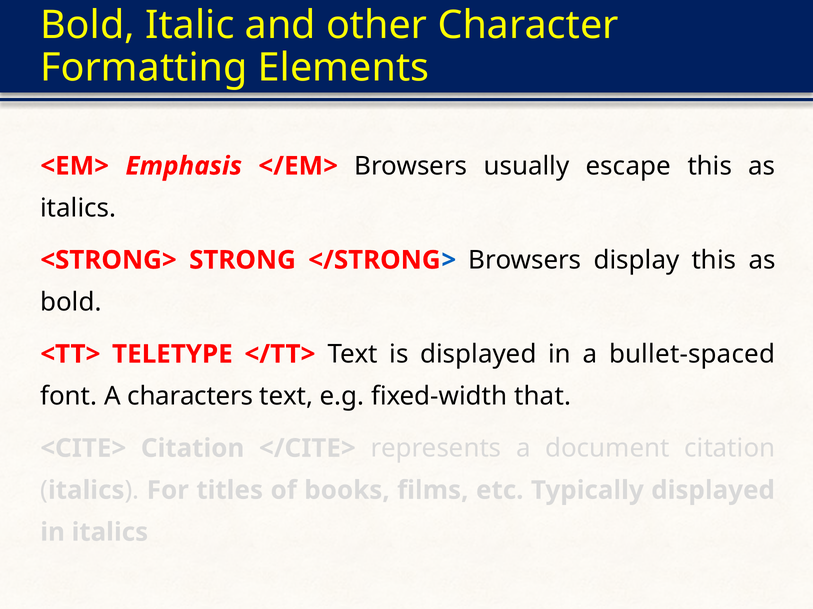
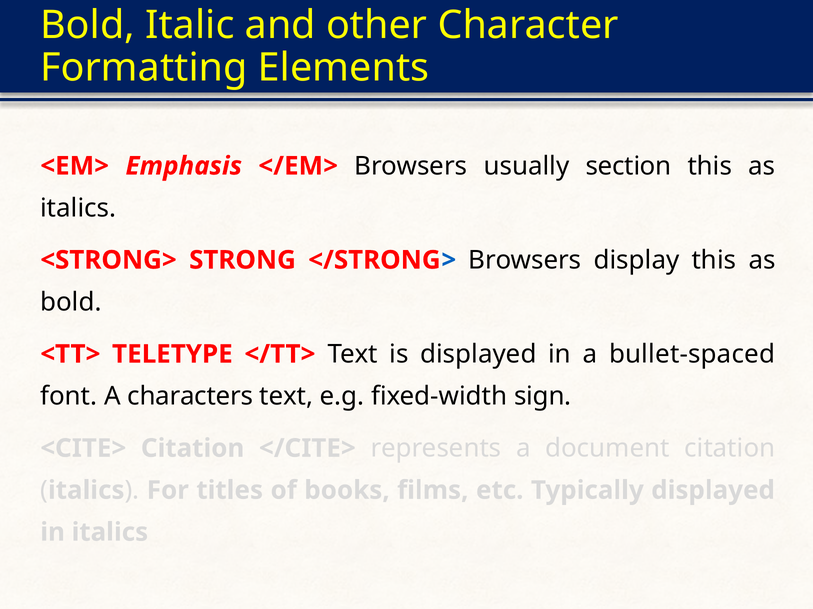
escape: escape -> section
that: that -> sign
